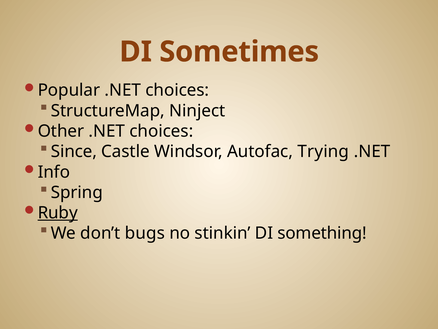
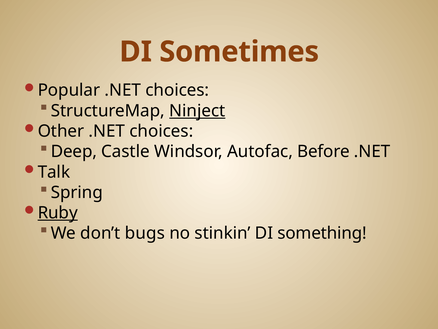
Ninject underline: none -> present
Since: Since -> Deep
Trying: Trying -> Before
Info: Info -> Talk
